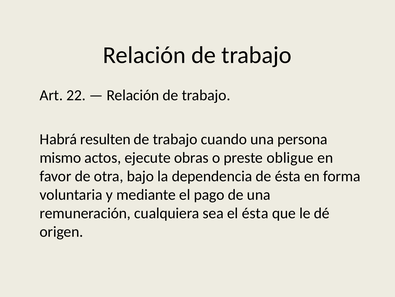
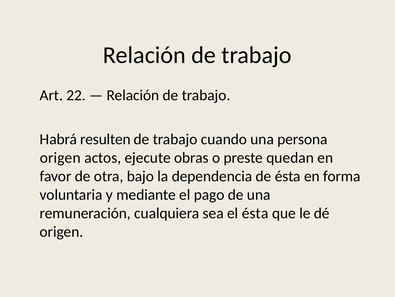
mismo at (60, 157): mismo -> origen
obligue: obligue -> quedan
